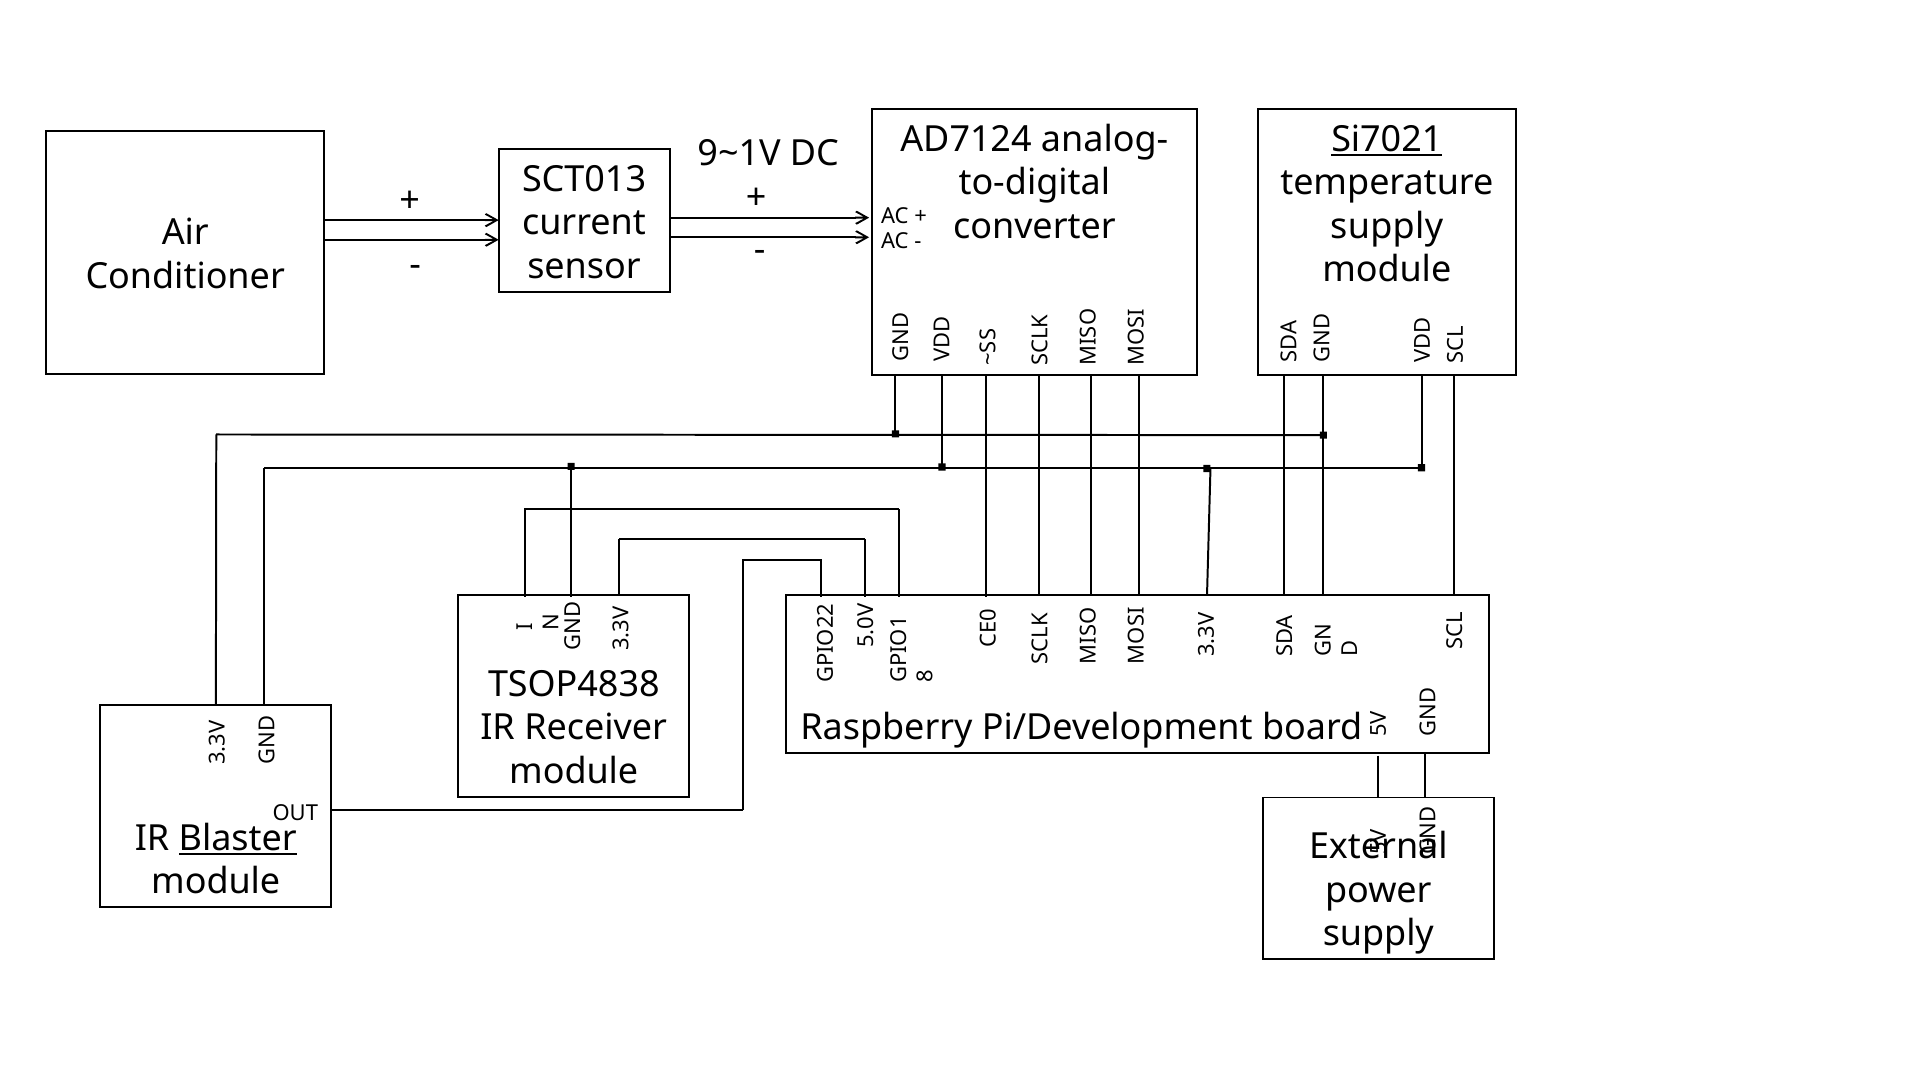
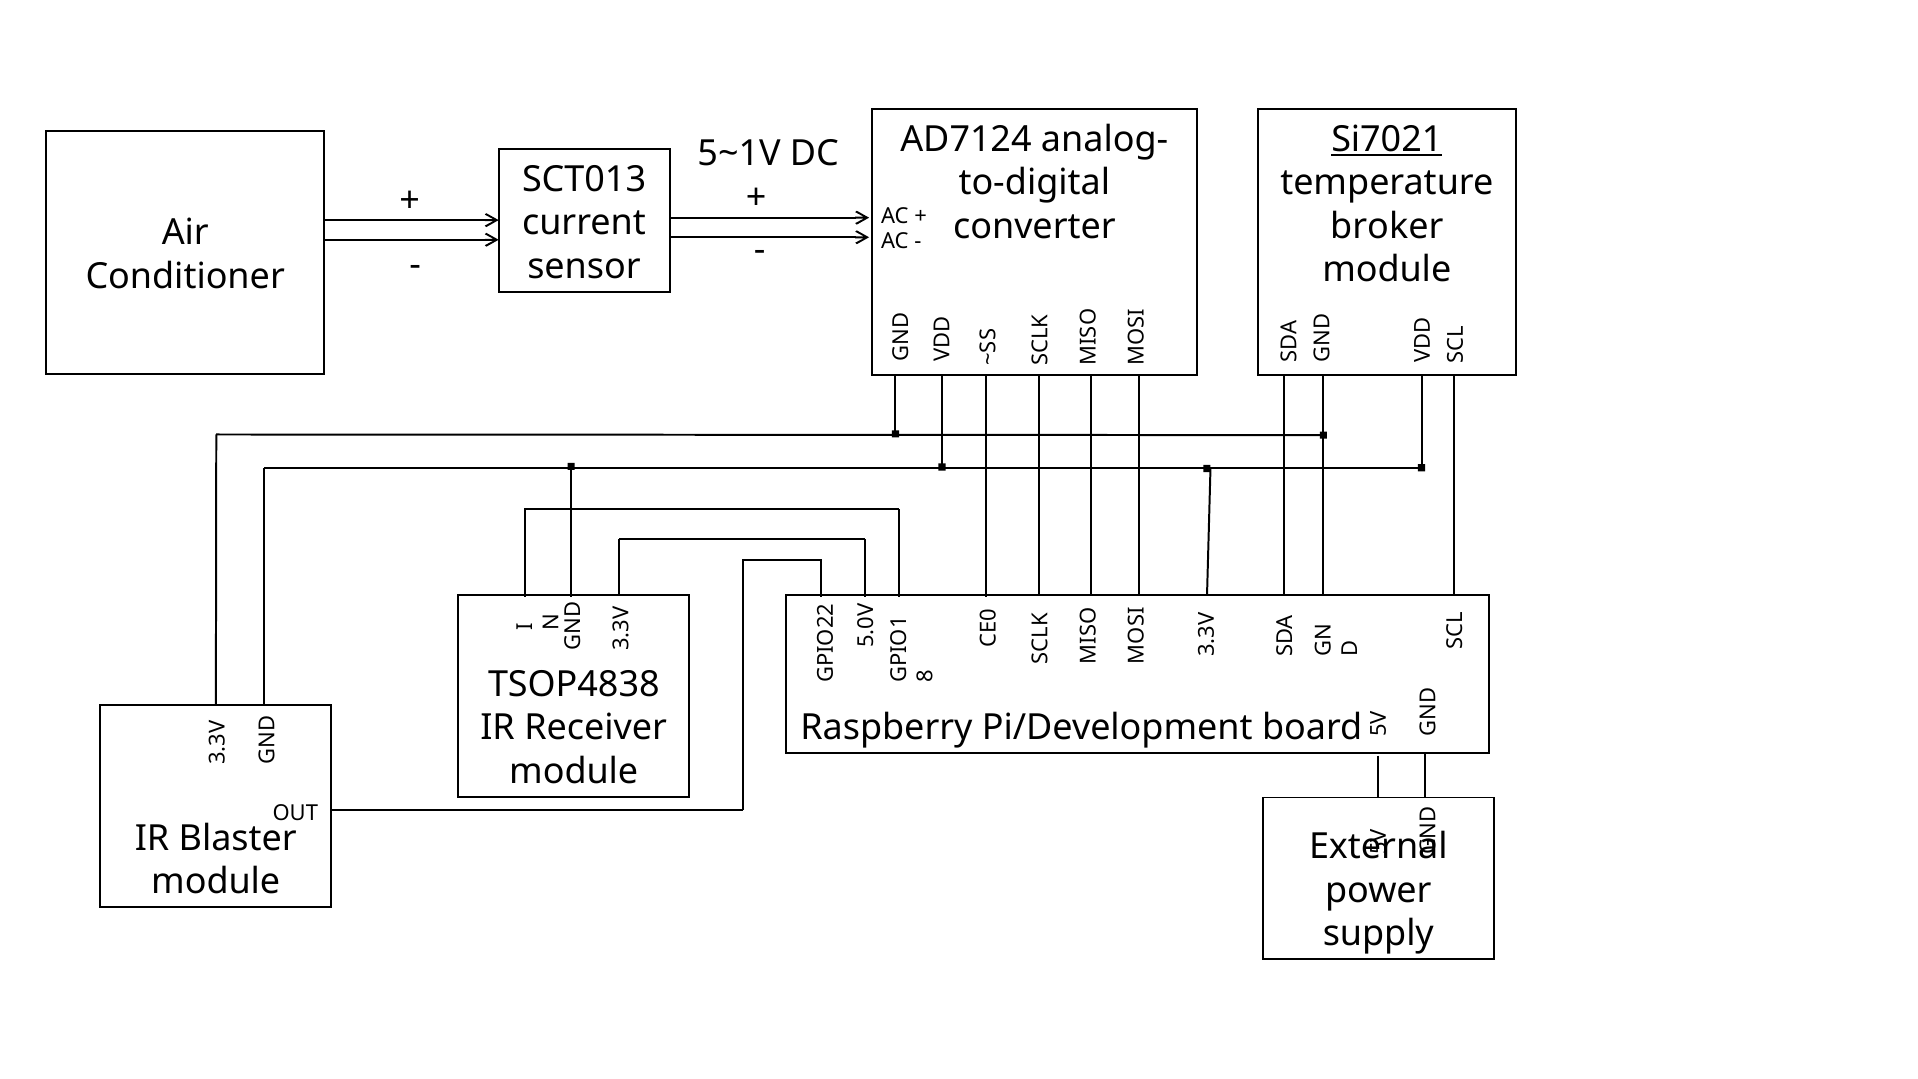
9~1V: 9~1V -> 5~1V
supply at (1387, 226): supply -> broker
Blaster underline: present -> none
